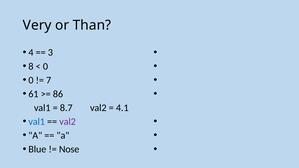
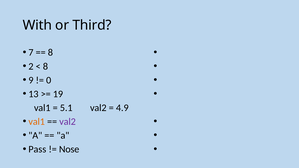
Very: Very -> With
Than: Than -> Third
4: 4 -> 7
3 at (50, 53): 3 -> 8
8: 8 -> 2
0 at (45, 66): 0 -> 8
0 at (31, 80): 0 -> 9
7: 7 -> 0
61: 61 -> 13
86: 86 -> 19
8.7: 8.7 -> 5.1
4.1: 4.1 -> 4.9
val1 at (37, 122) colour: blue -> orange
Blue: Blue -> Pass
